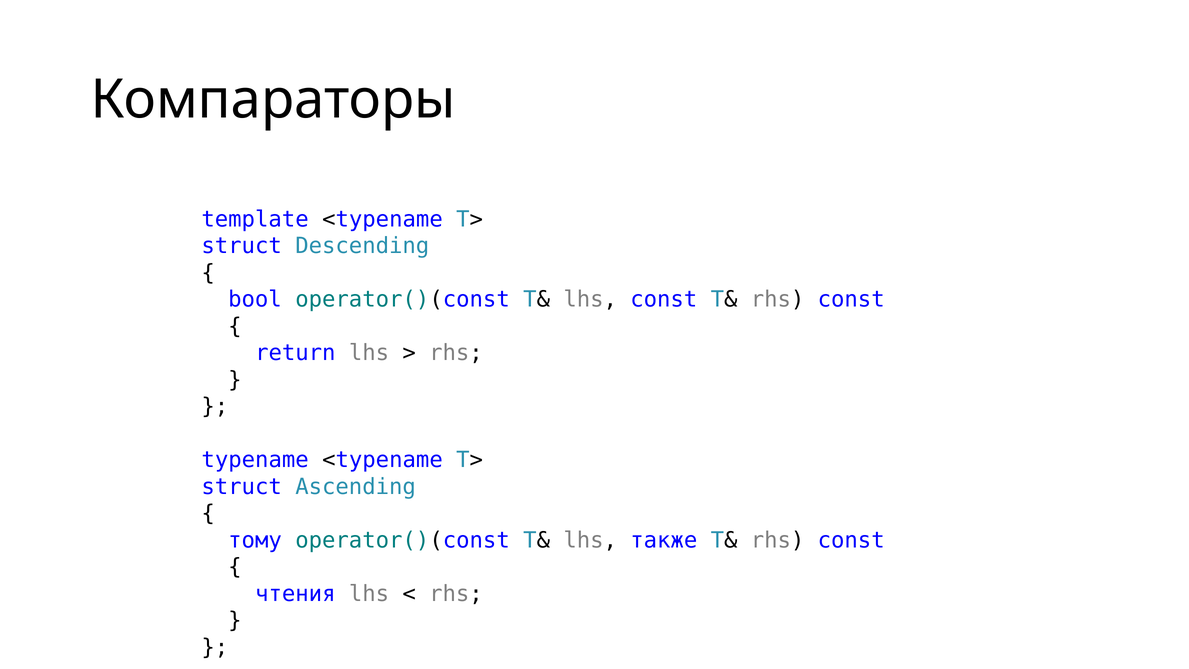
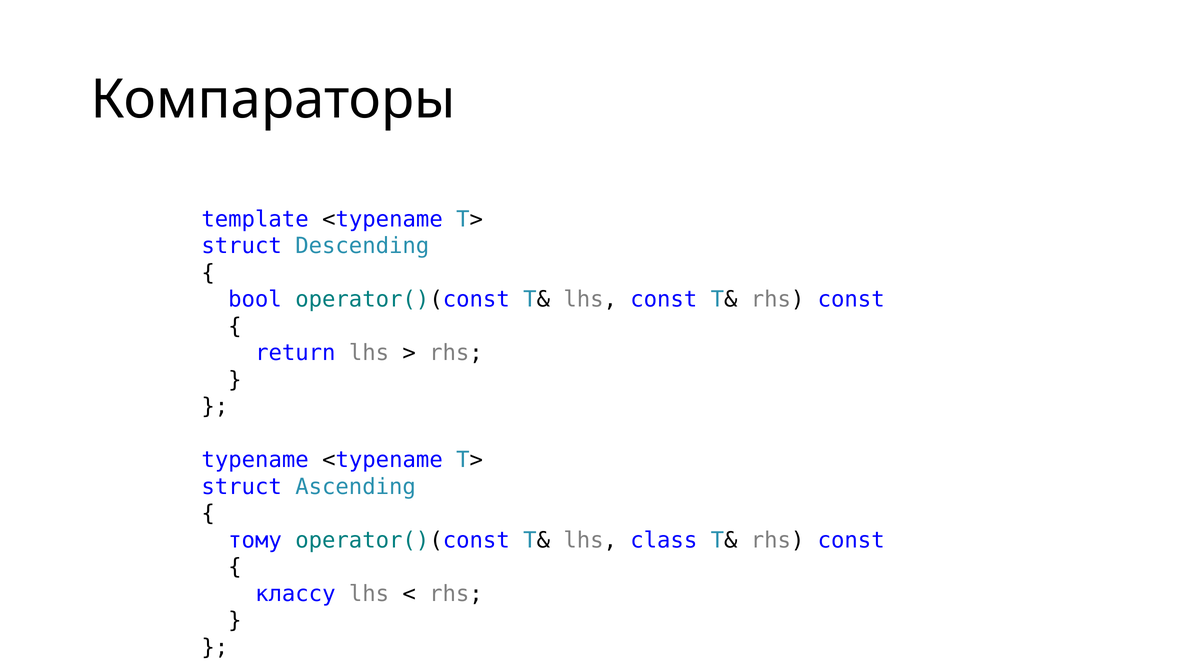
также: также -> class
чтения: чтения -> классу
